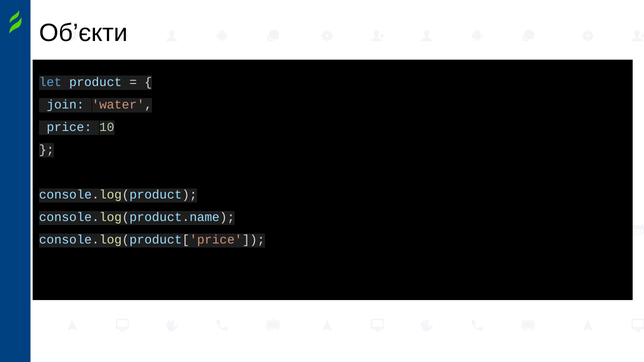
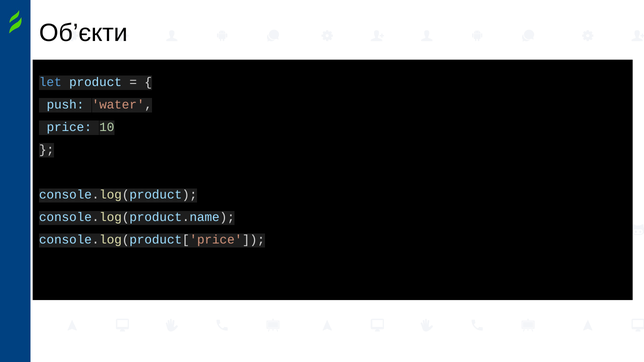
join: join -> push
